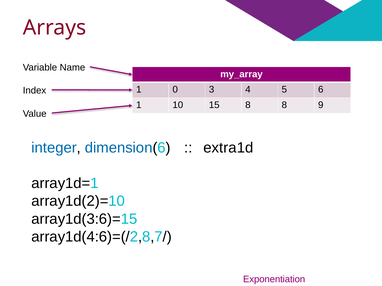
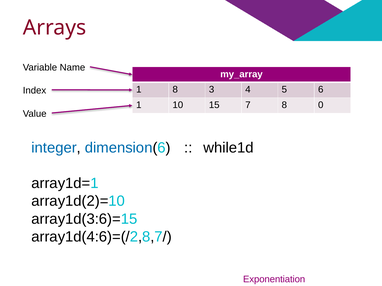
1 0: 0 -> 8
15 8: 8 -> 7
9: 9 -> 0
extra1d: extra1d -> while1d
